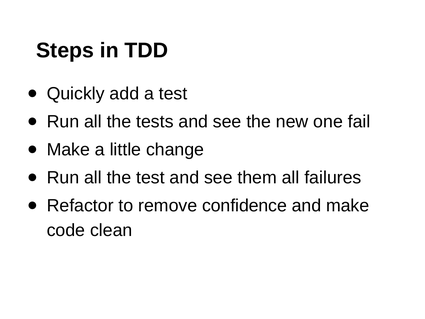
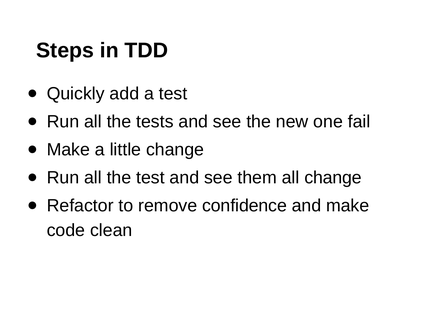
all failures: failures -> change
